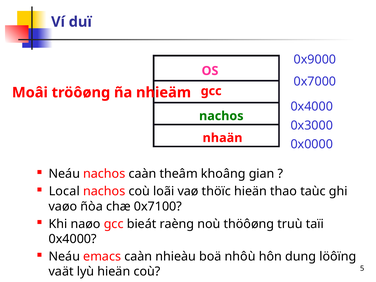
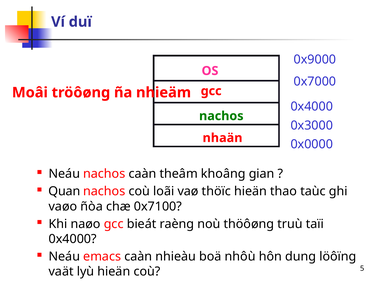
Local: Local -> Quan
